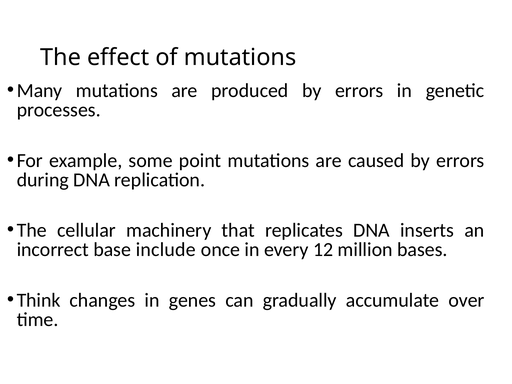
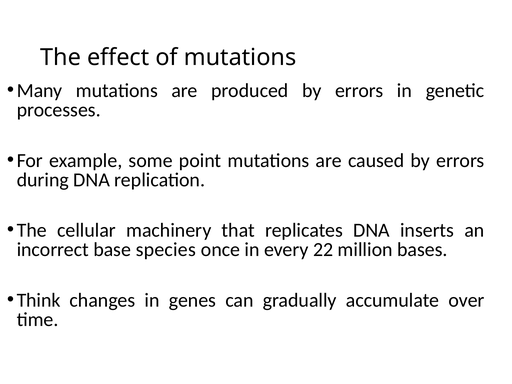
include: include -> species
12: 12 -> 22
